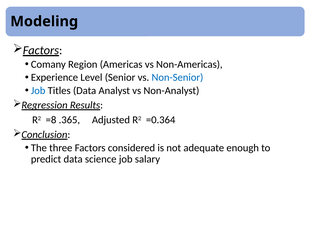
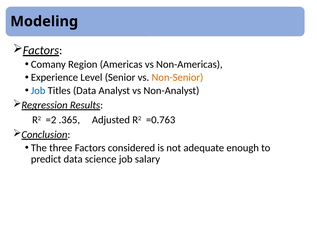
Non-Senior colour: blue -> orange
=8: =8 -> =2
=0.364: =0.364 -> =0.763
